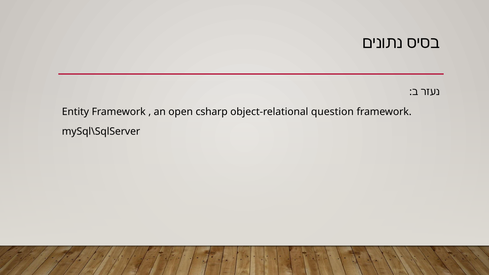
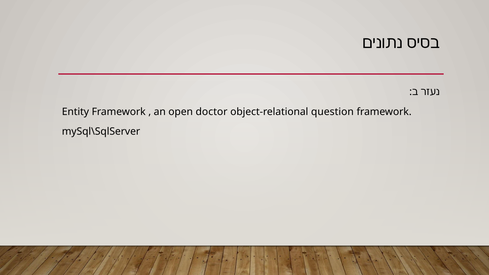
csharp: csharp -> doctor
